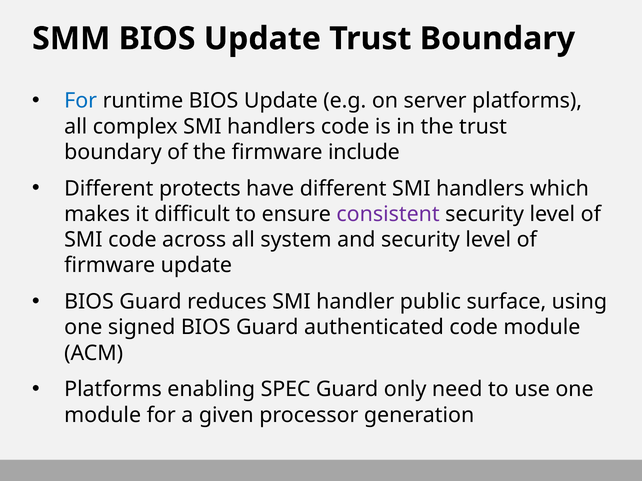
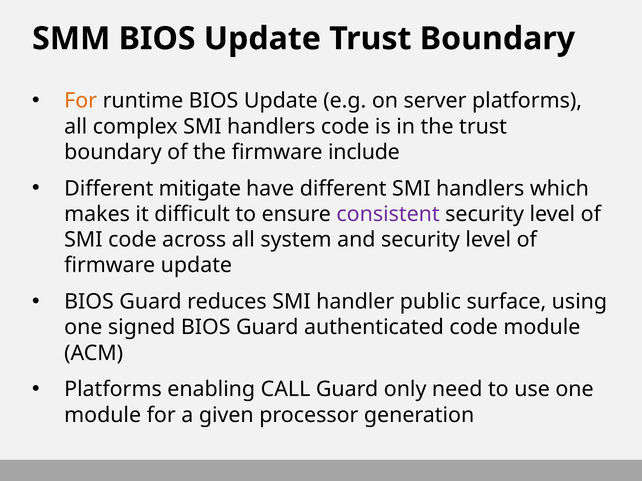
For at (81, 101) colour: blue -> orange
protects: protects -> mitigate
SPEC: SPEC -> CALL
